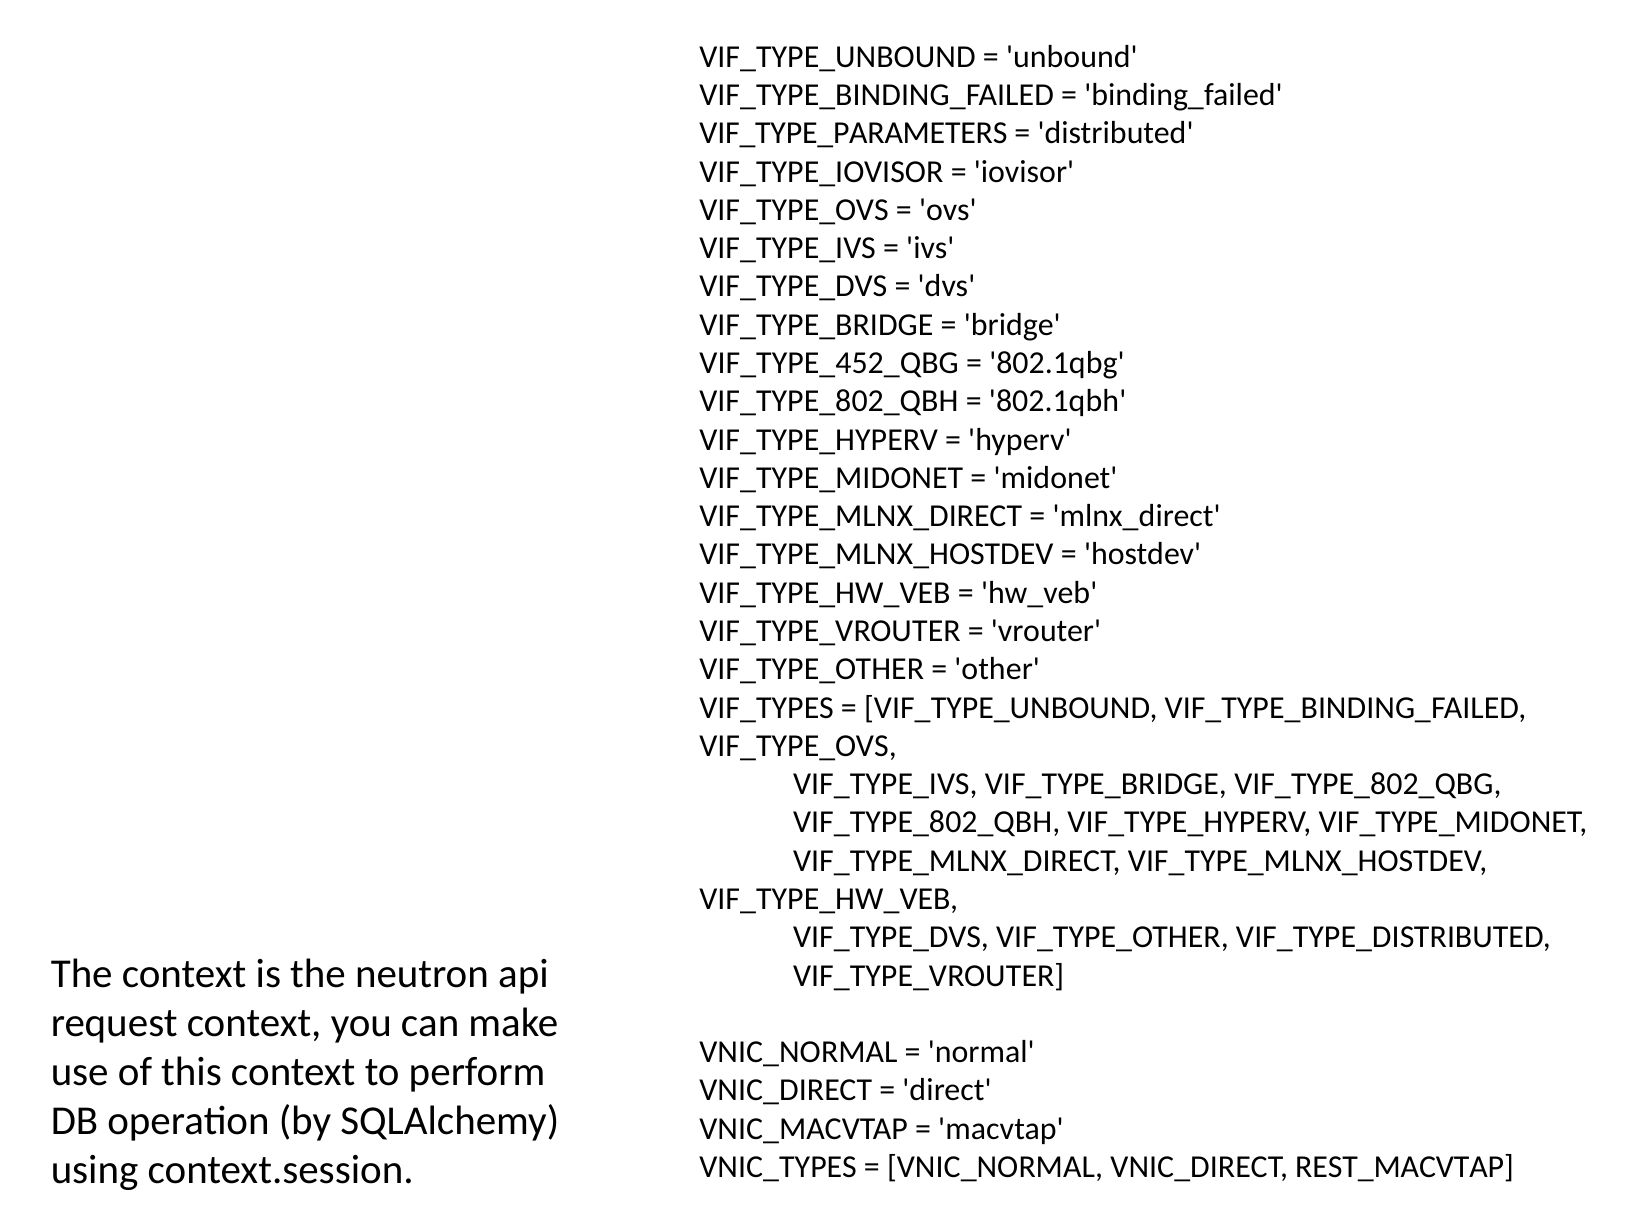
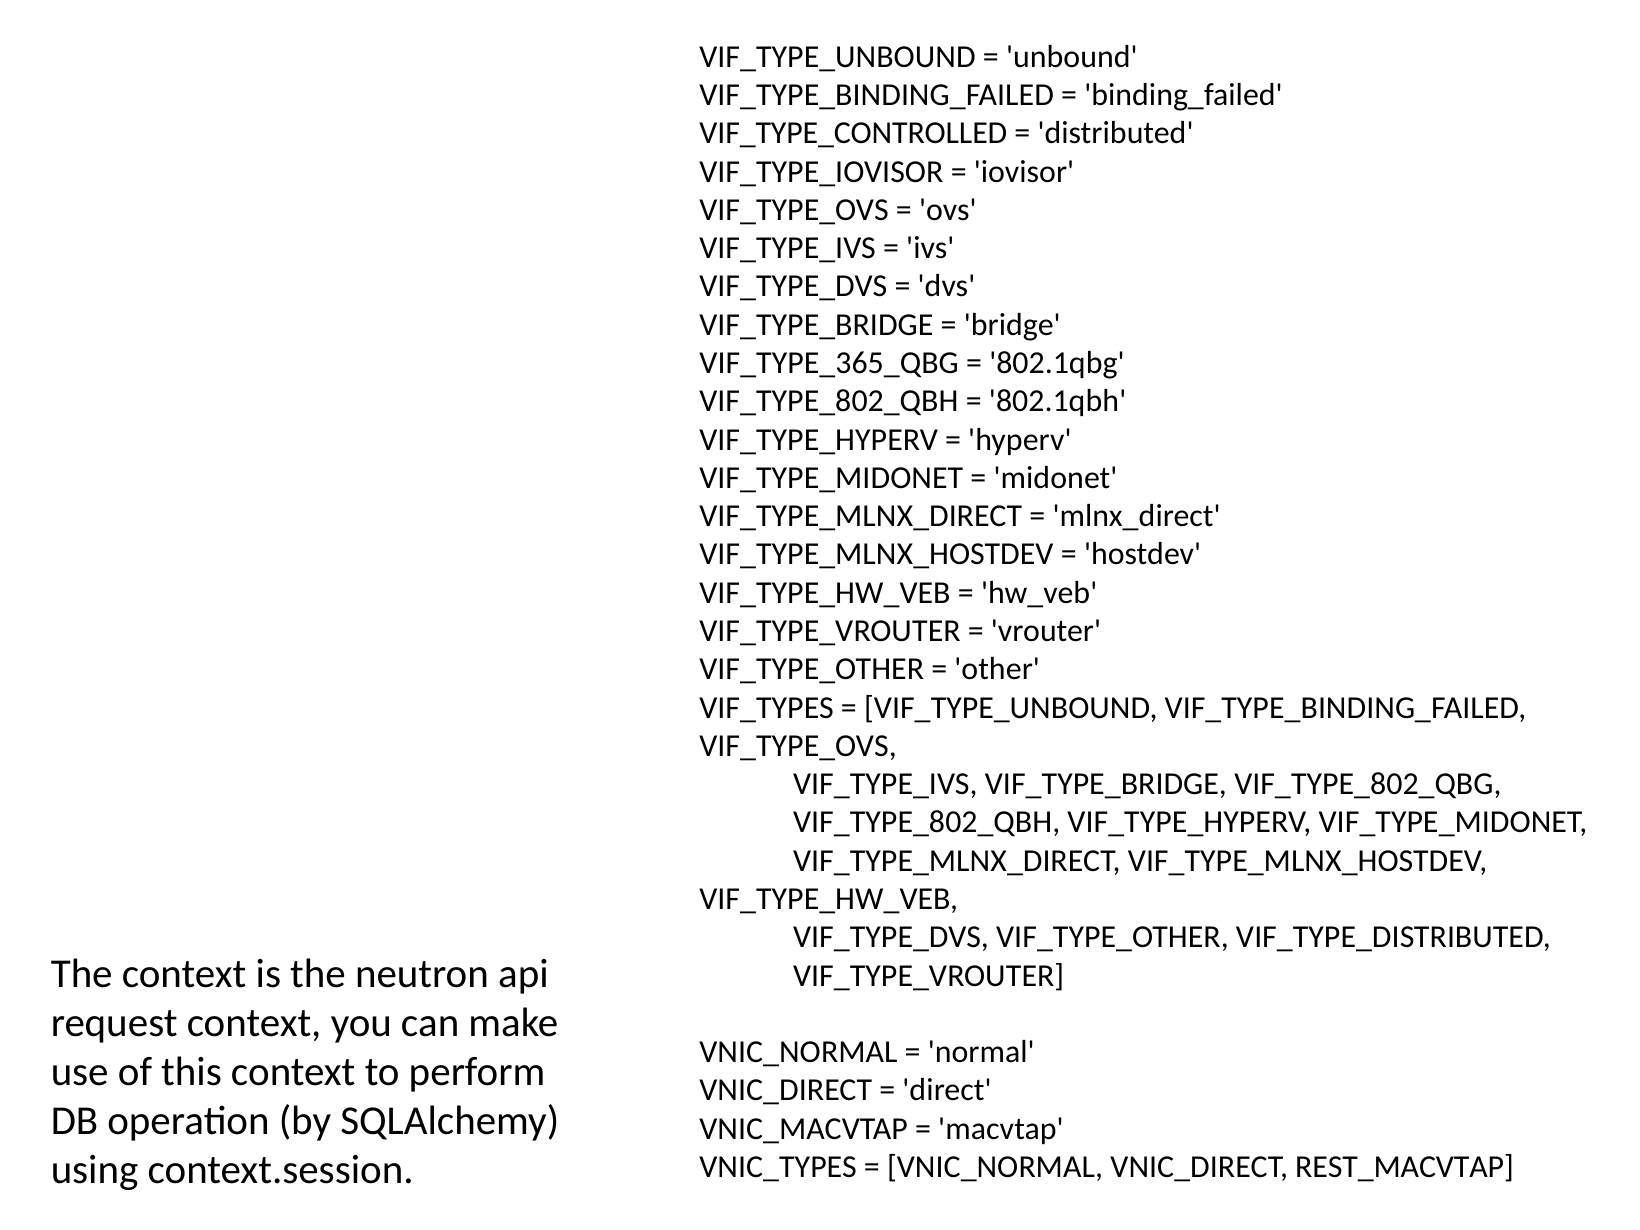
VIF_TYPE_PARAMETERS: VIF_TYPE_PARAMETERS -> VIF_TYPE_CONTROLLED
VIF_TYPE_452_QBG: VIF_TYPE_452_QBG -> VIF_TYPE_365_QBG
